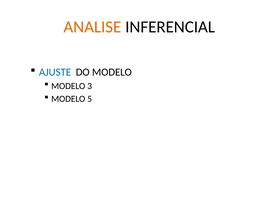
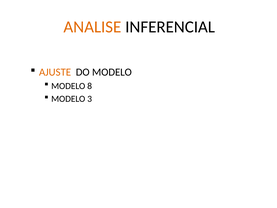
AJUSTE colour: blue -> orange
3: 3 -> 8
5: 5 -> 3
